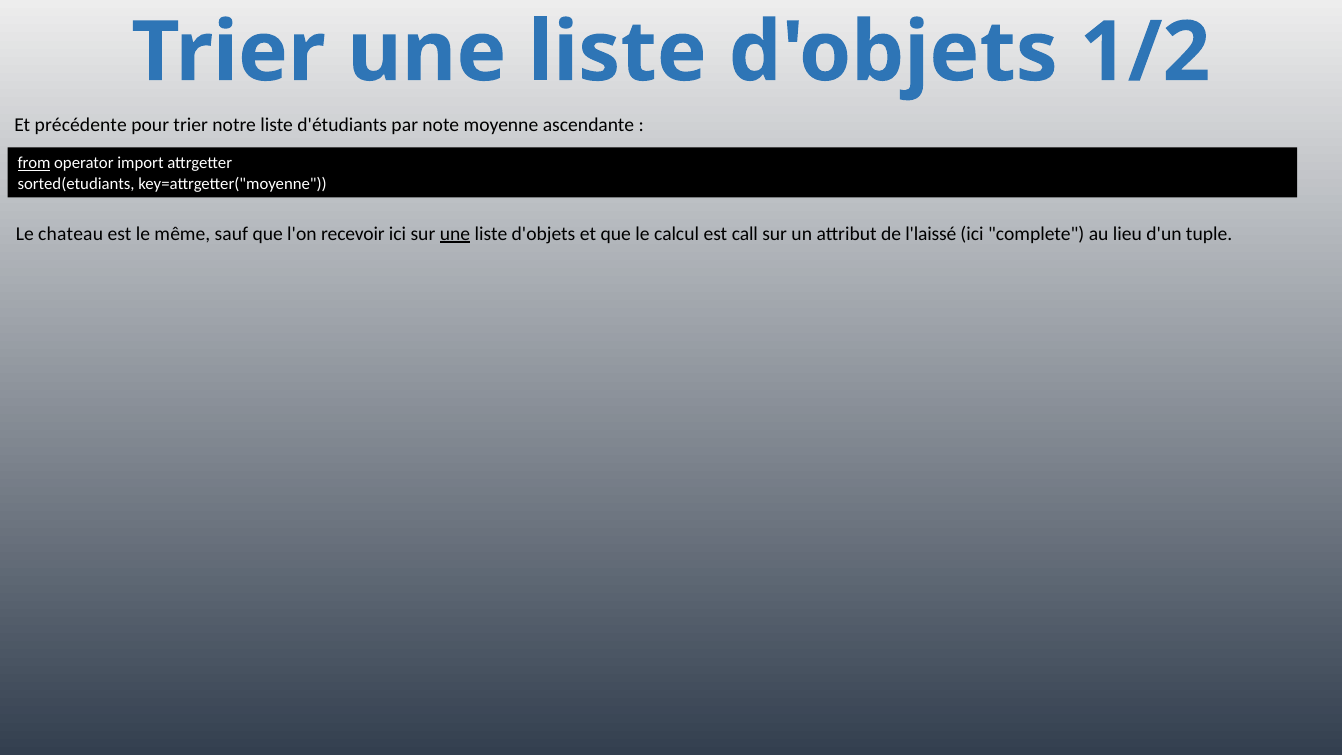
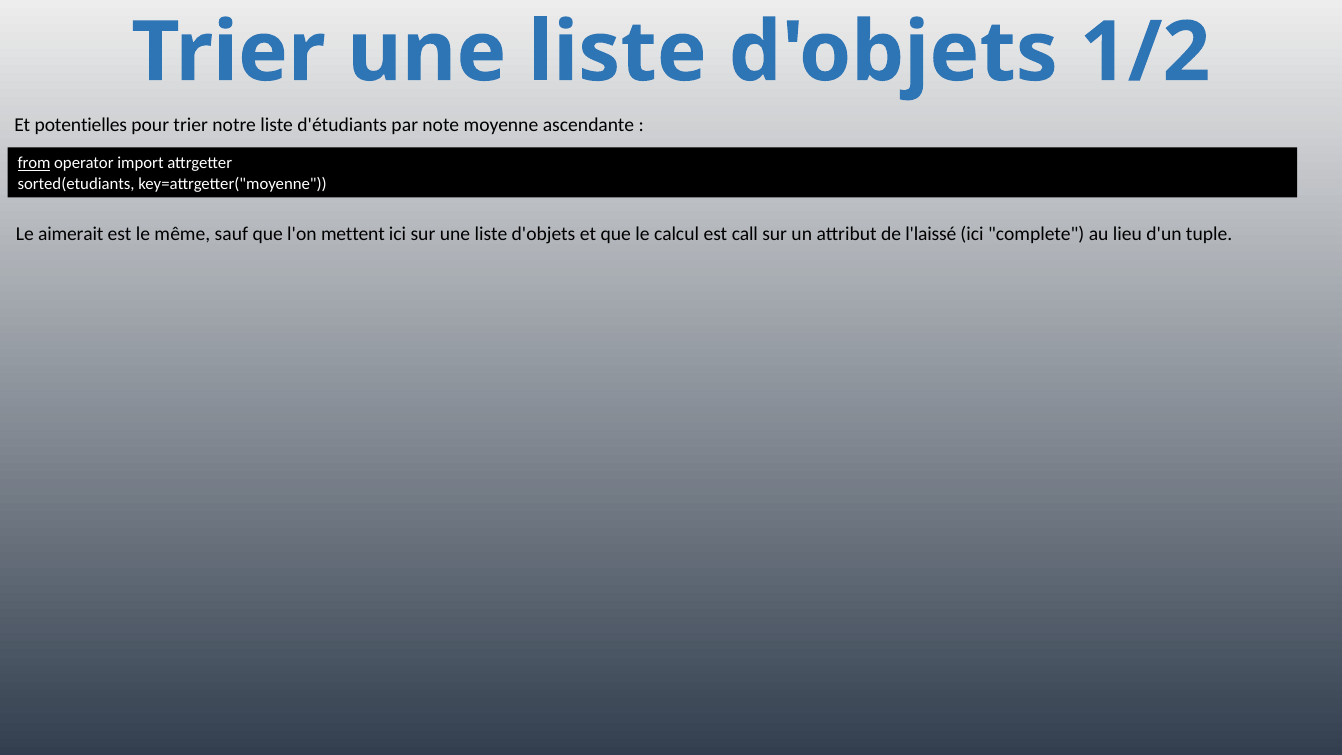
précédente: précédente -> potentielles
chateau: chateau -> aimerait
recevoir: recevoir -> mettent
une at (455, 234) underline: present -> none
